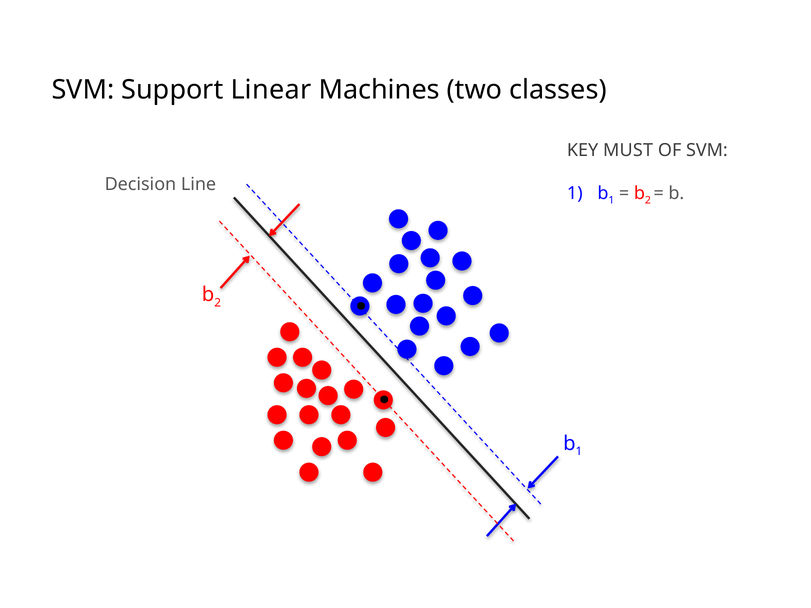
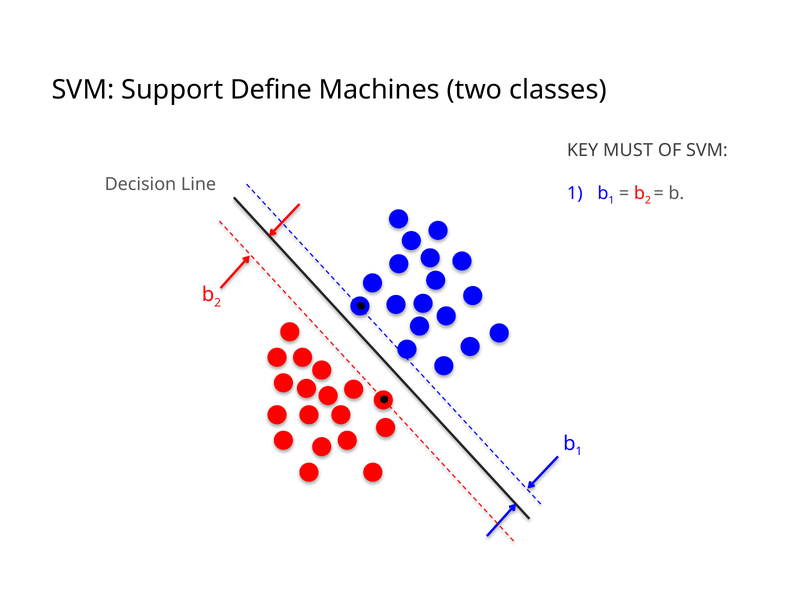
Linear: Linear -> Define
